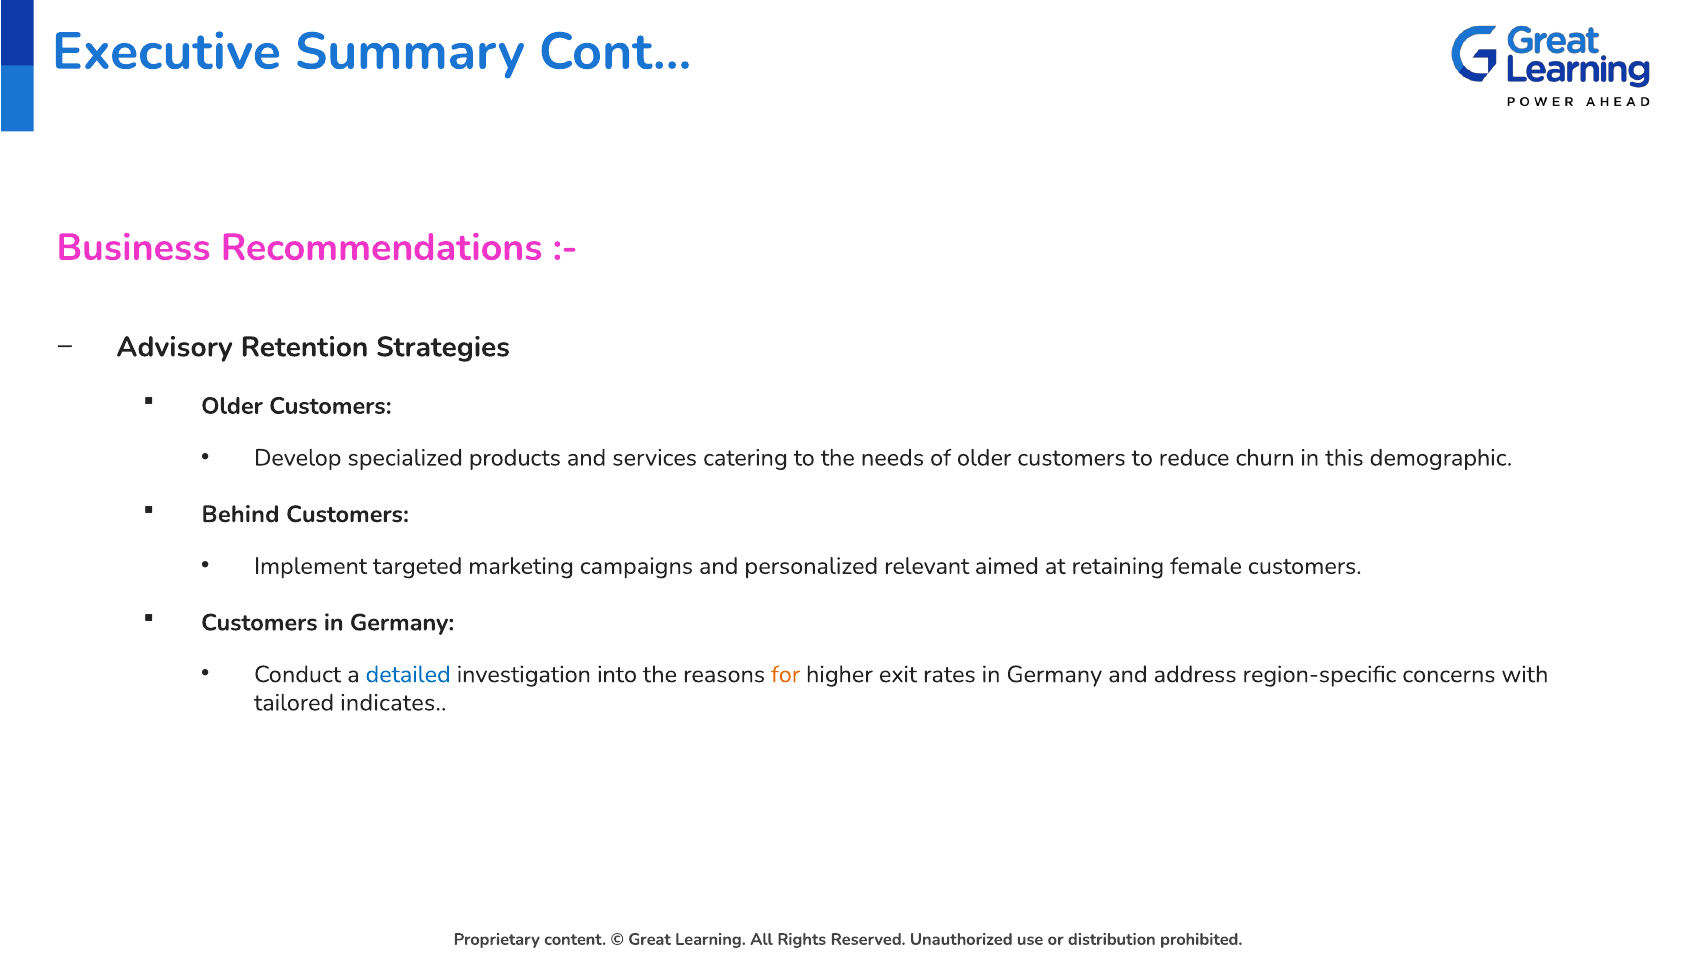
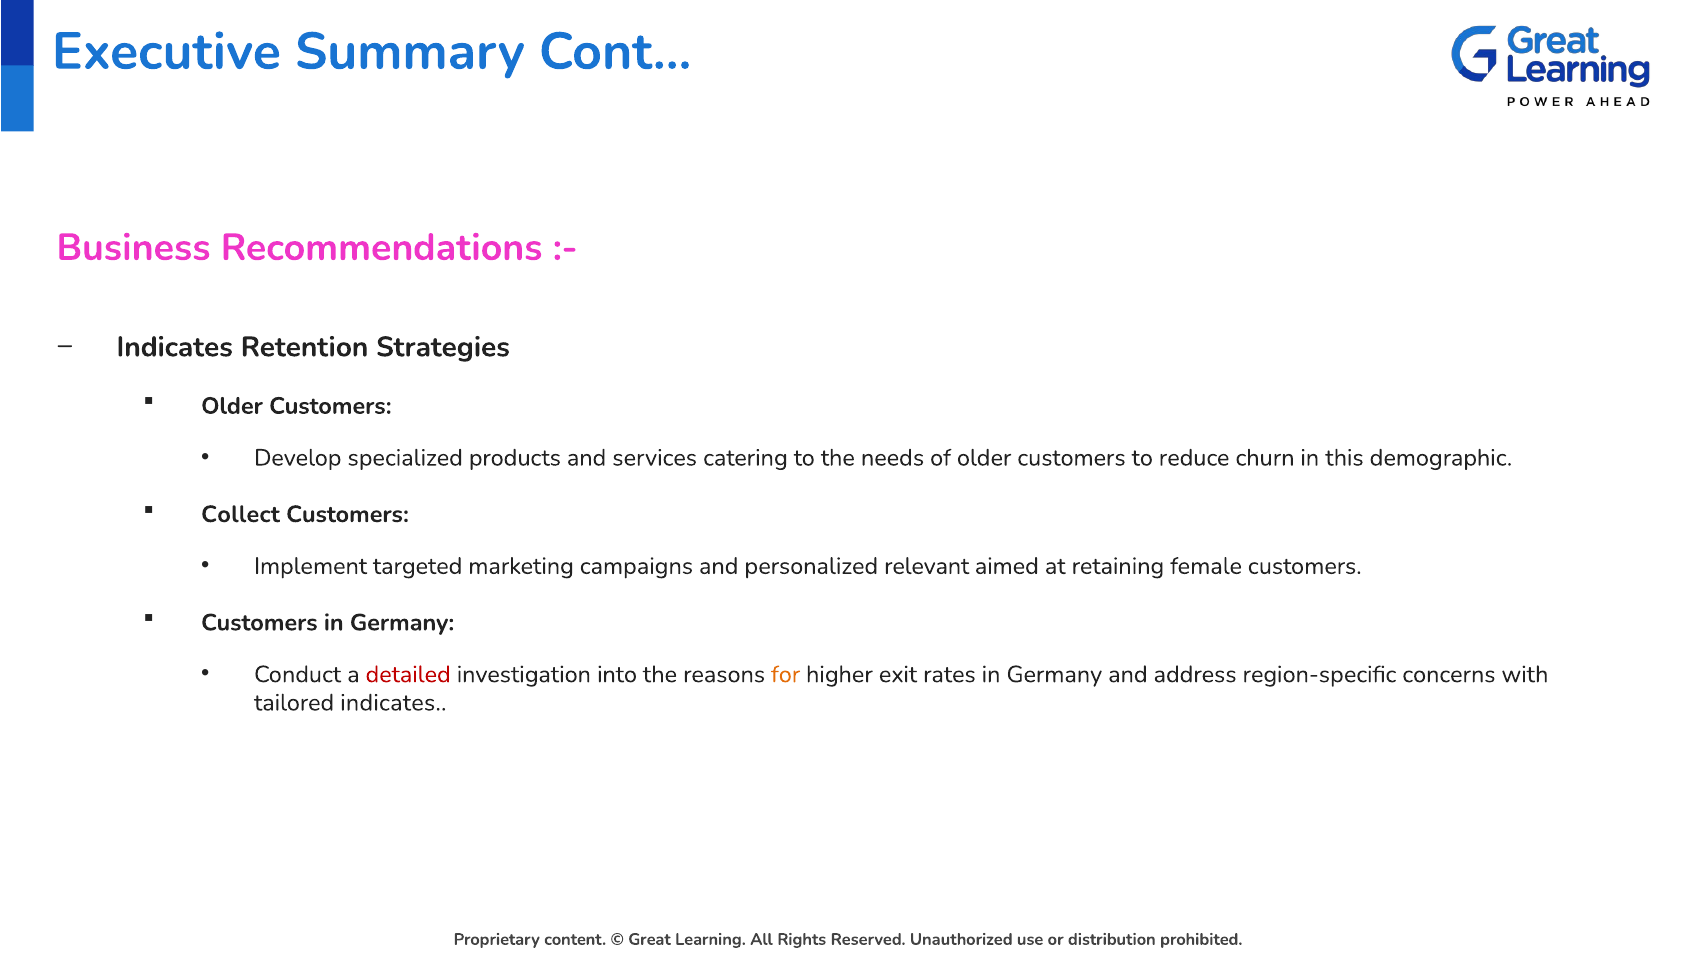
Advisory at (175, 347): Advisory -> Indicates
Behind: Behind -> Collect
detailed colour: blue -> red
